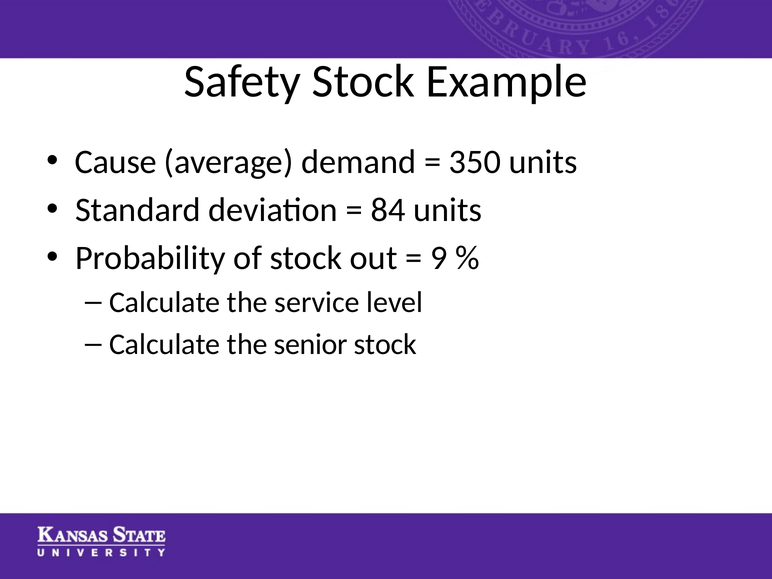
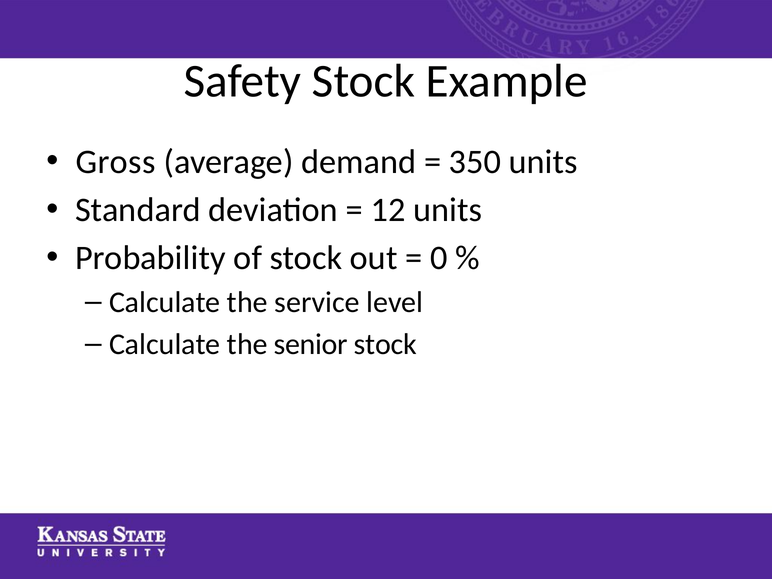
Cause: Cause -> Gross
84: 84 -> 12
9: 9 -> 0
